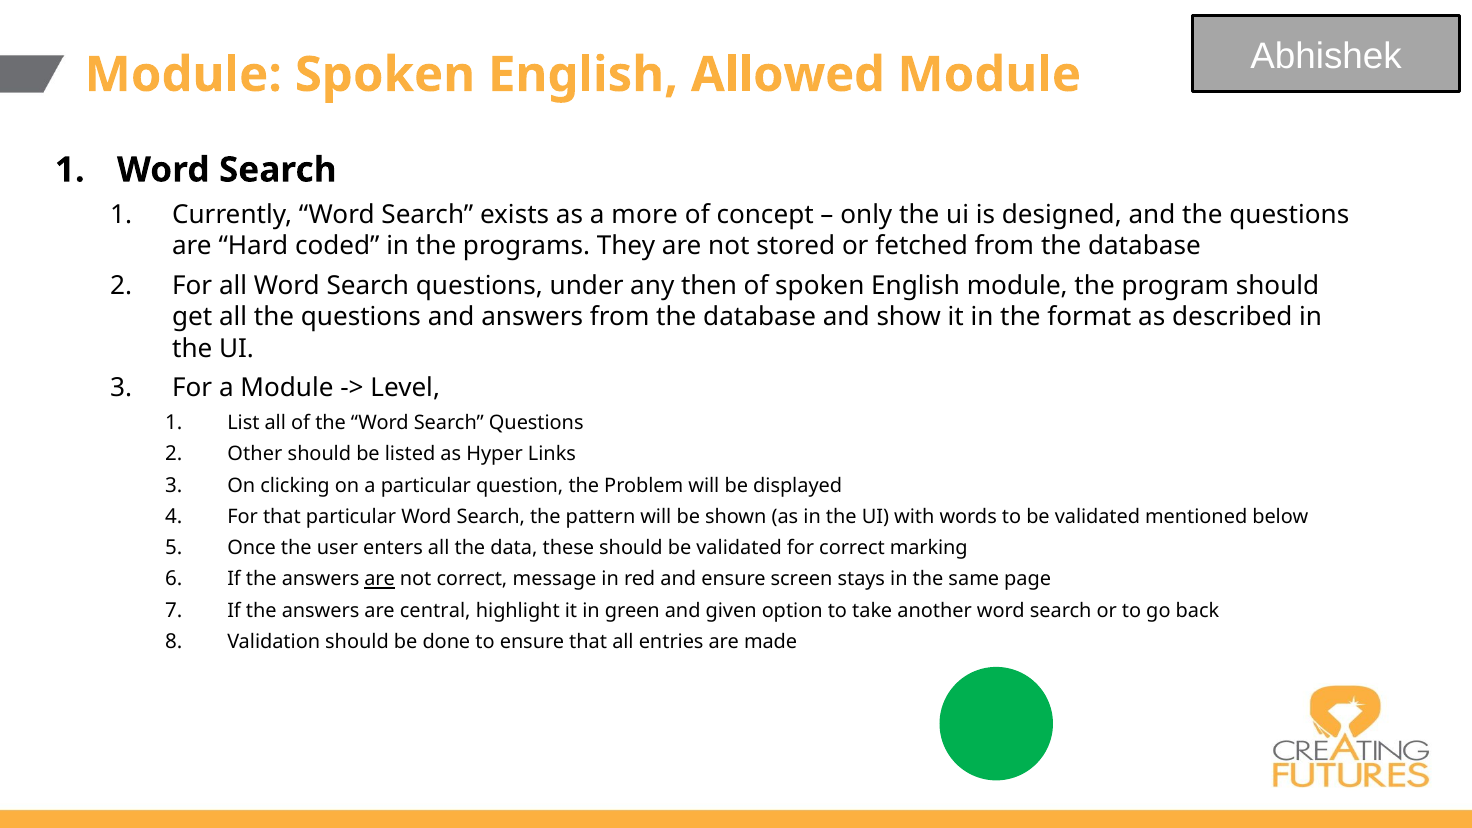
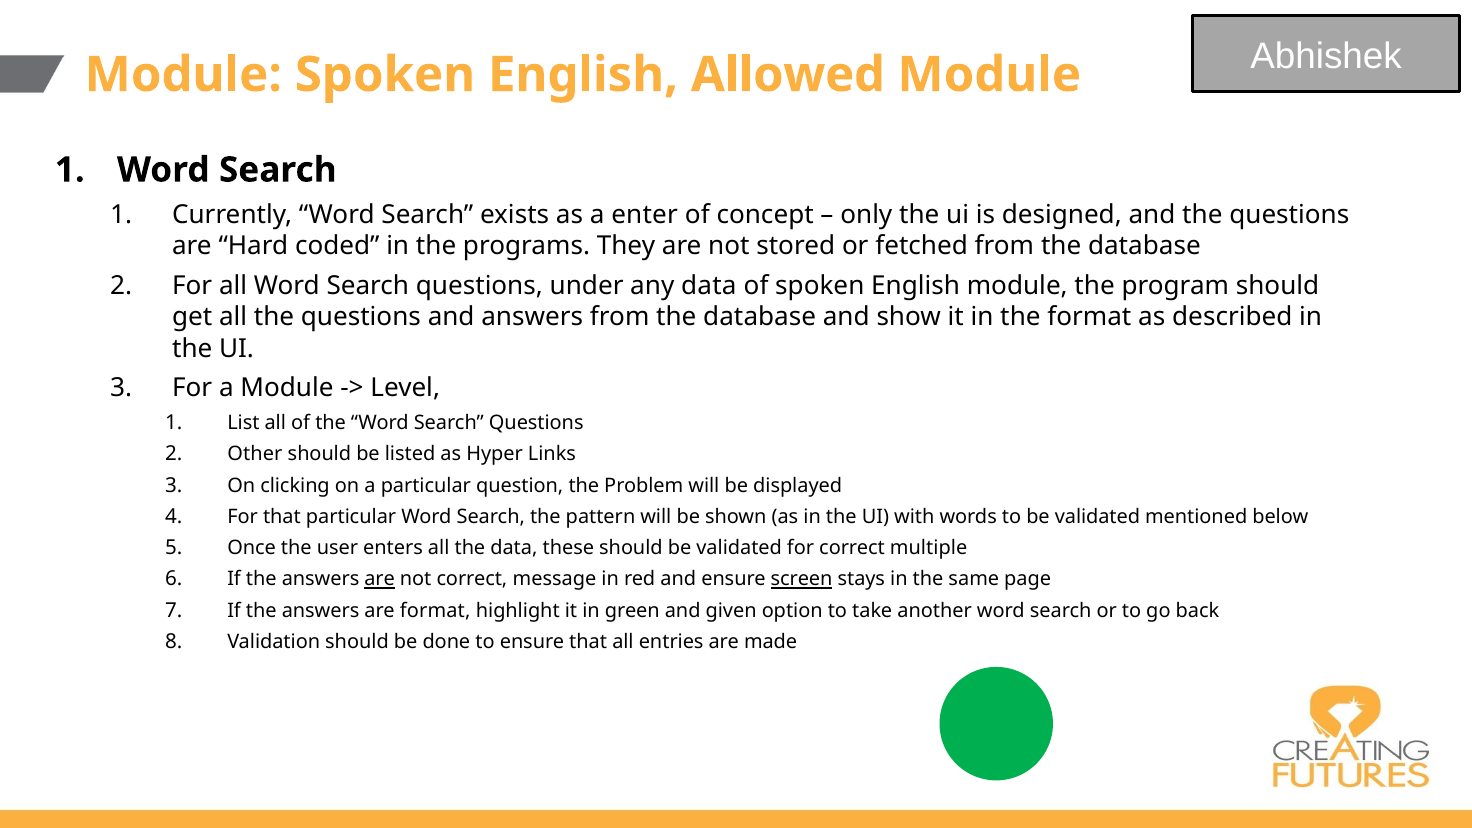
more: more -> enter
any then: then -> data
marking: marking -> multiple
screen underline: none -> present
are central: central -> format
